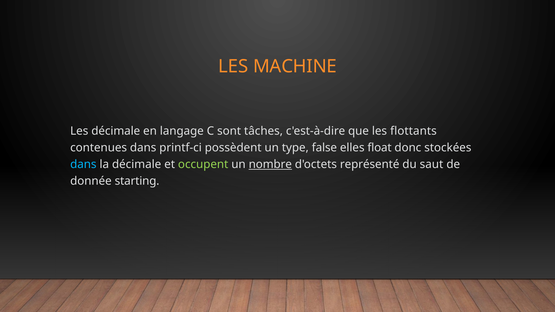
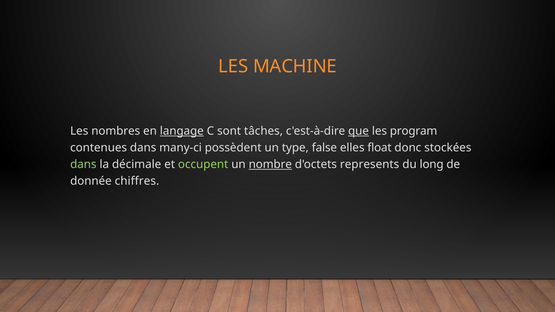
Les décimale: décimale -> nombres
langage underline: none -> present
que underline: none -> present
flottants: flottants -> program
printf-ci: printf-ci -> many-ci
dans at (83, 164) colour: light blue -> light green
représenté: représenté -> represents
saut: saut -> long
starting: starting -> chiffres
